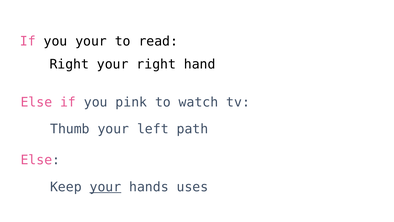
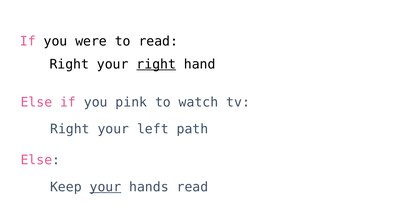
you your: your -> were
right at (156, 64) underline: none -> present
Thumb at (70, 129): Thumb -> Right
hands uses: uses -> read
